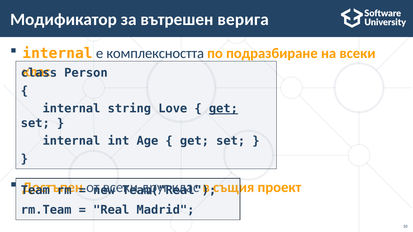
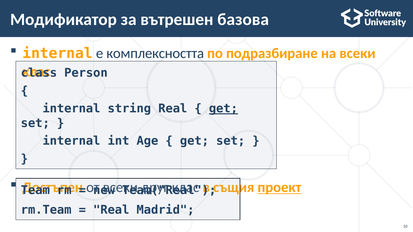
верига: верига -> базова
string Love: Love -> Real
проект underline: none -> present
